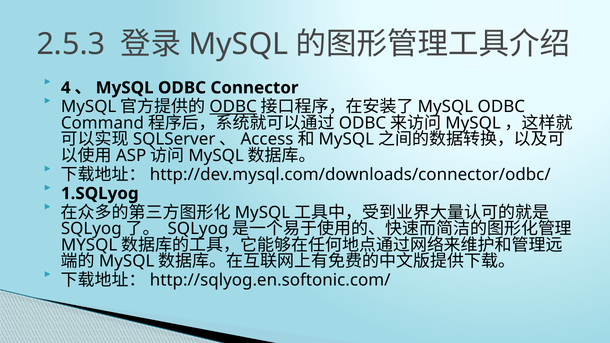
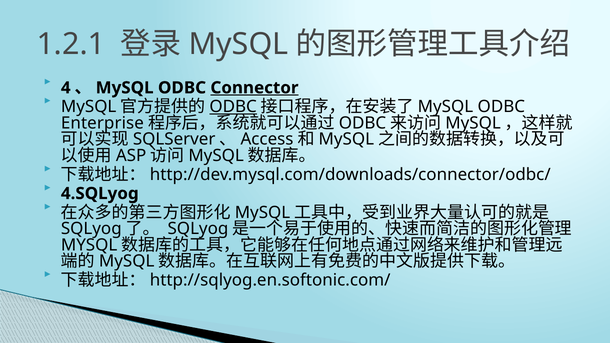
2.5.3: 2.5.3 -> 1.2.1
Connector underline: none -> present
Command: Command -> Enterprise
1.SQLyog: 1.SQLyog -> 4.SQLyog
